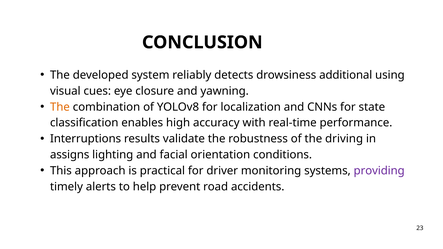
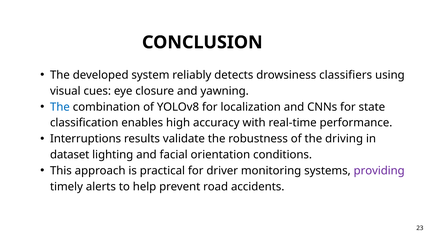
additional: additional -> classifiers
The at (60, 107) colour: orange -> blue
assigns: assigns -> dataset
